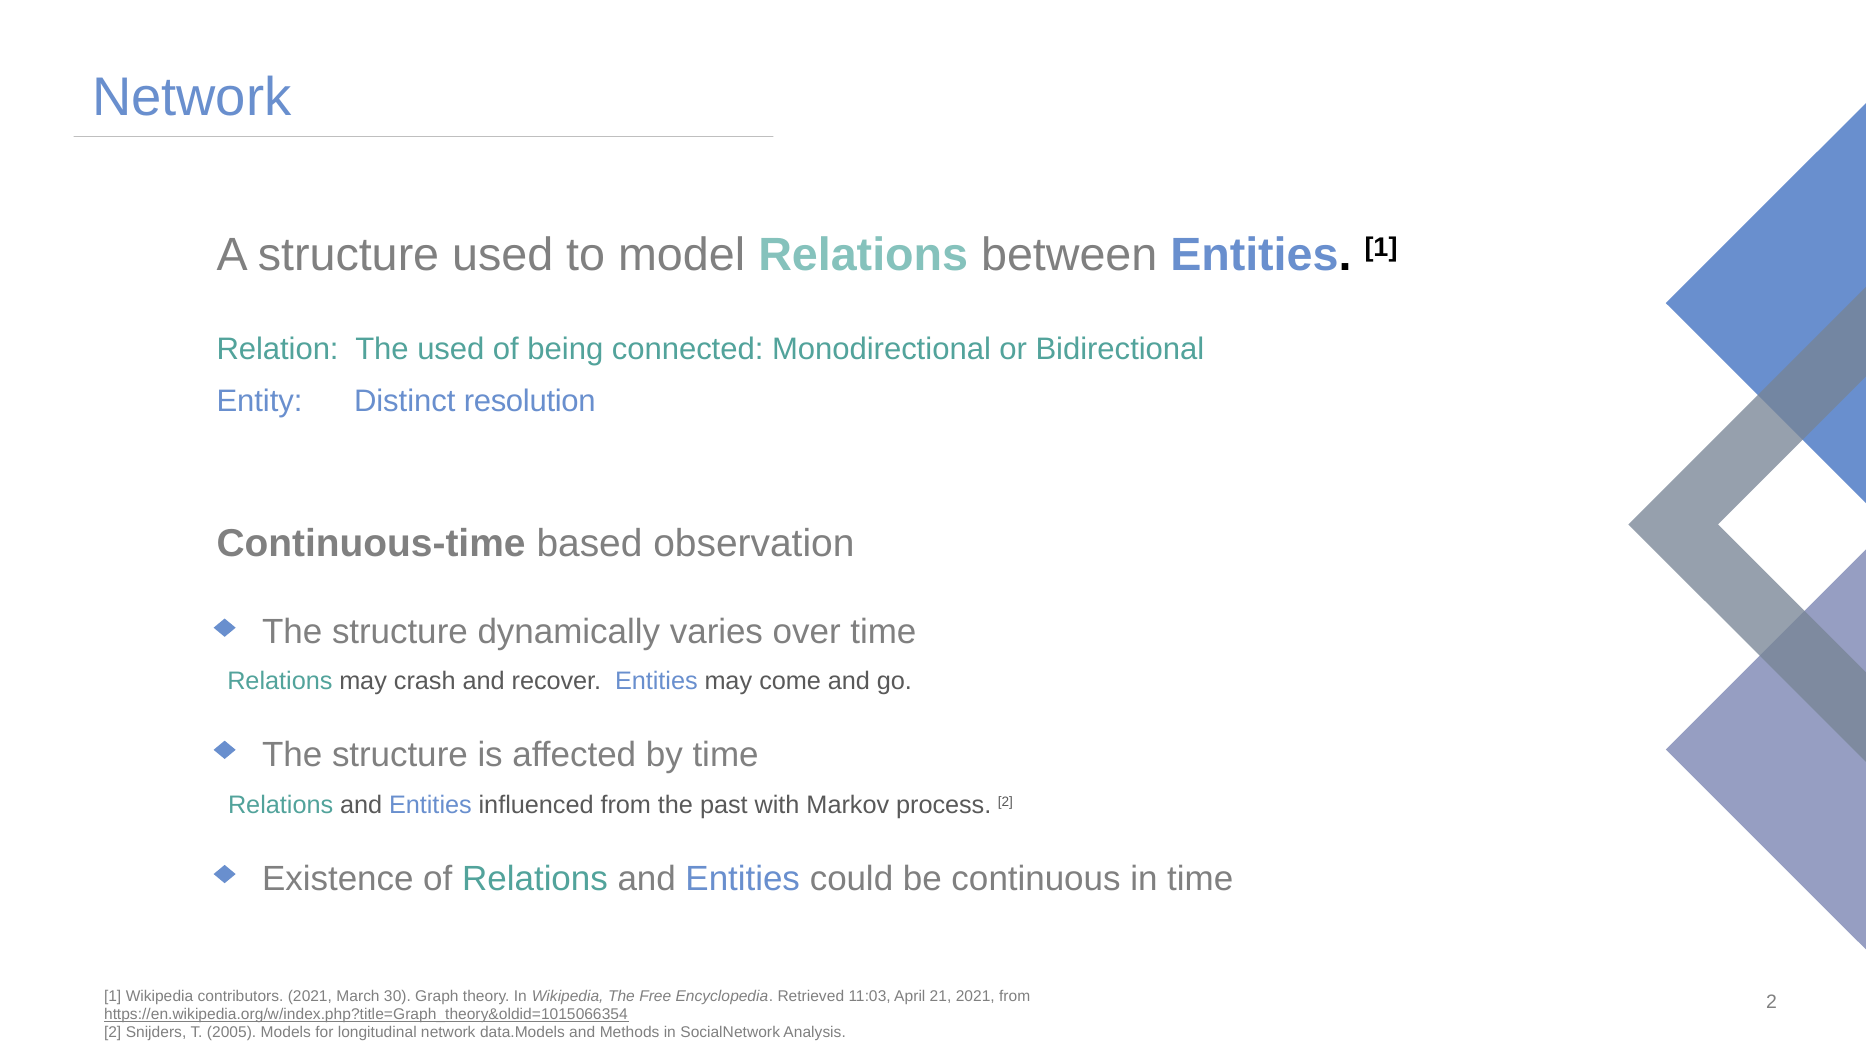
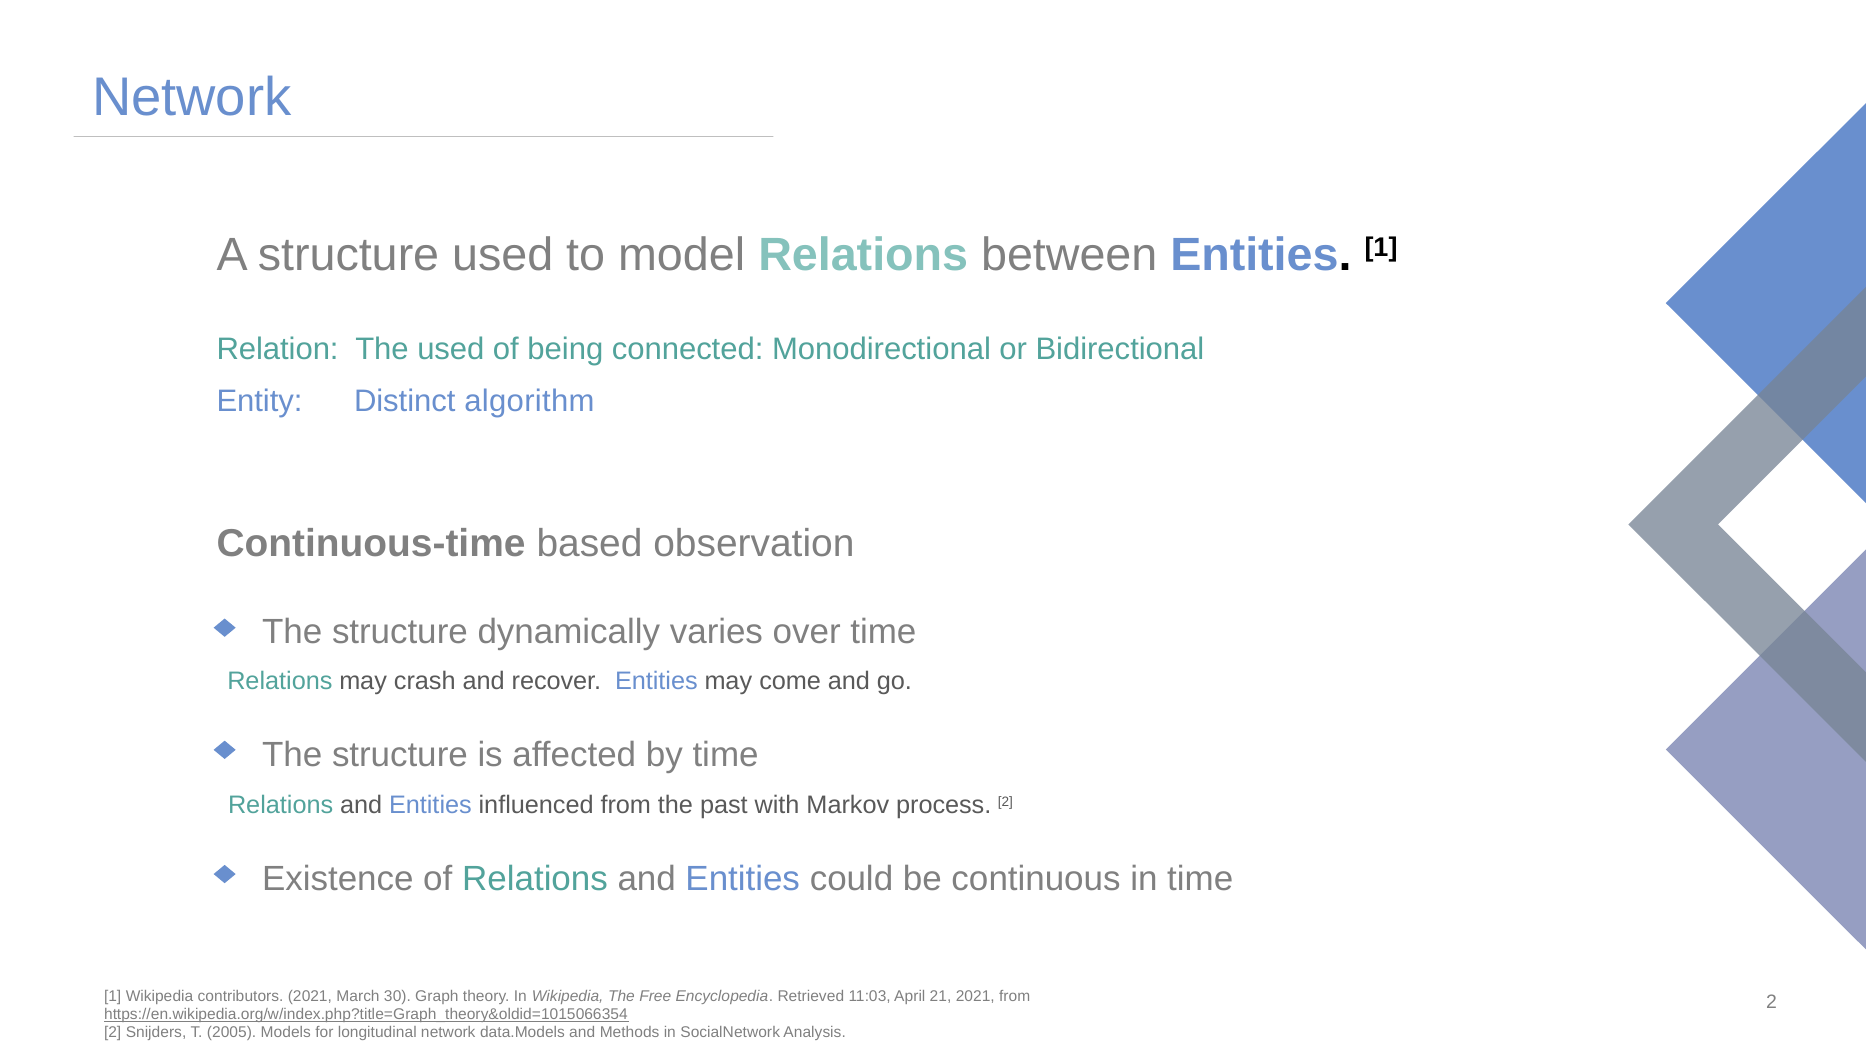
resolution: resolution -> algorithm
